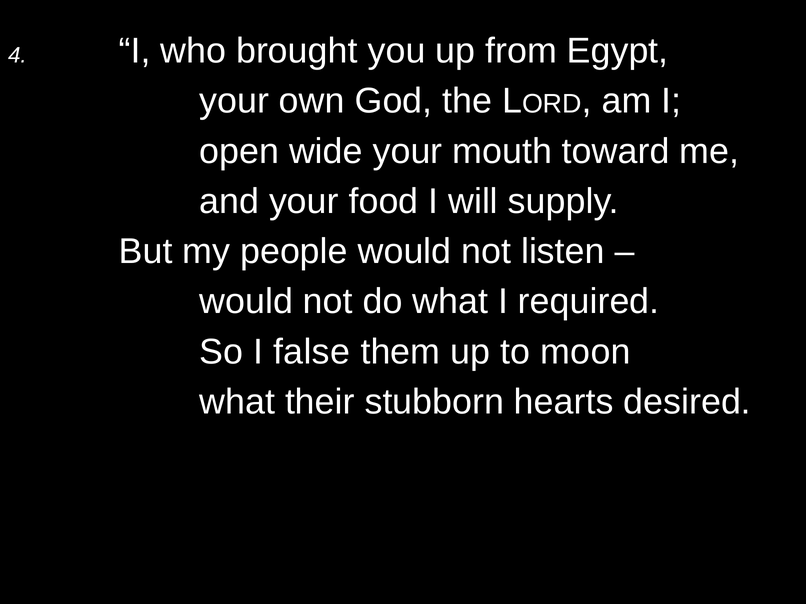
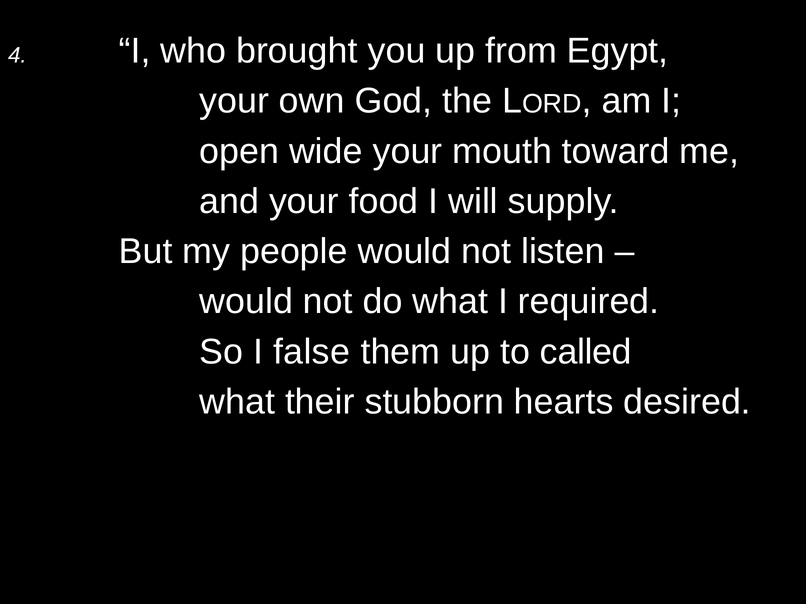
moon: moon -> called
